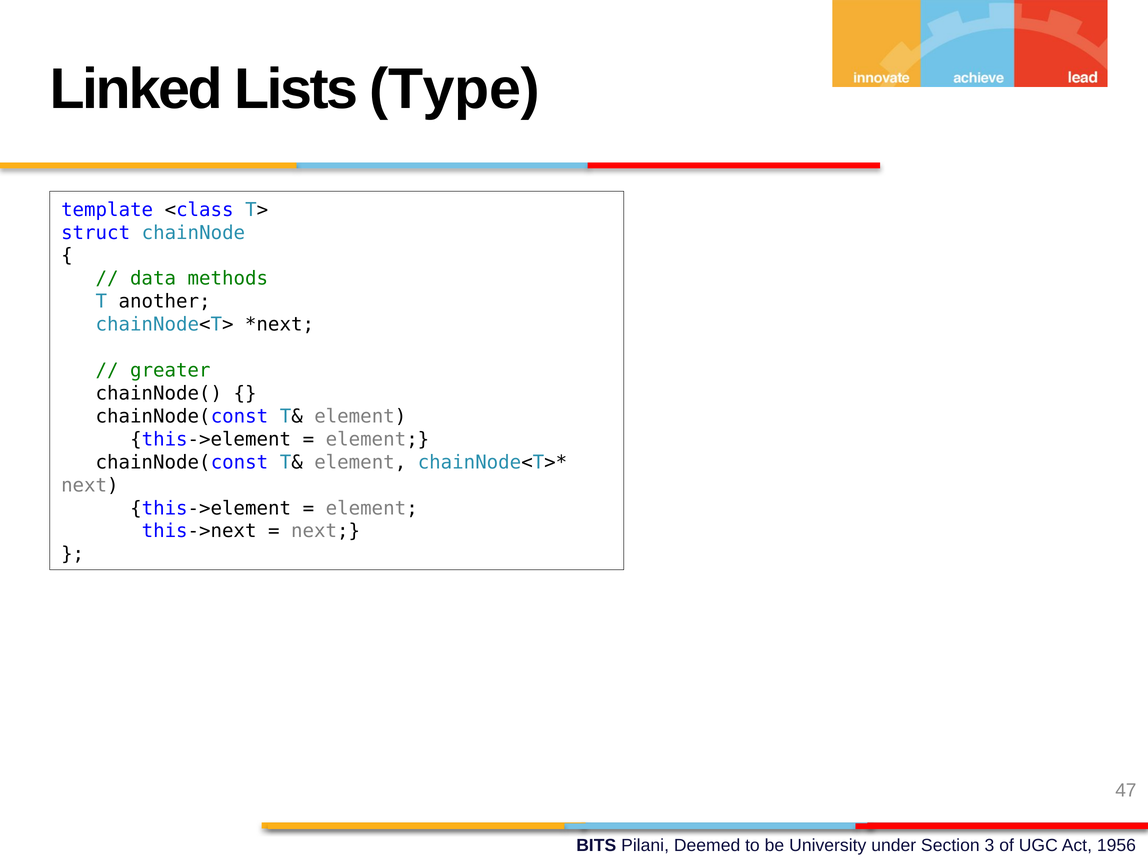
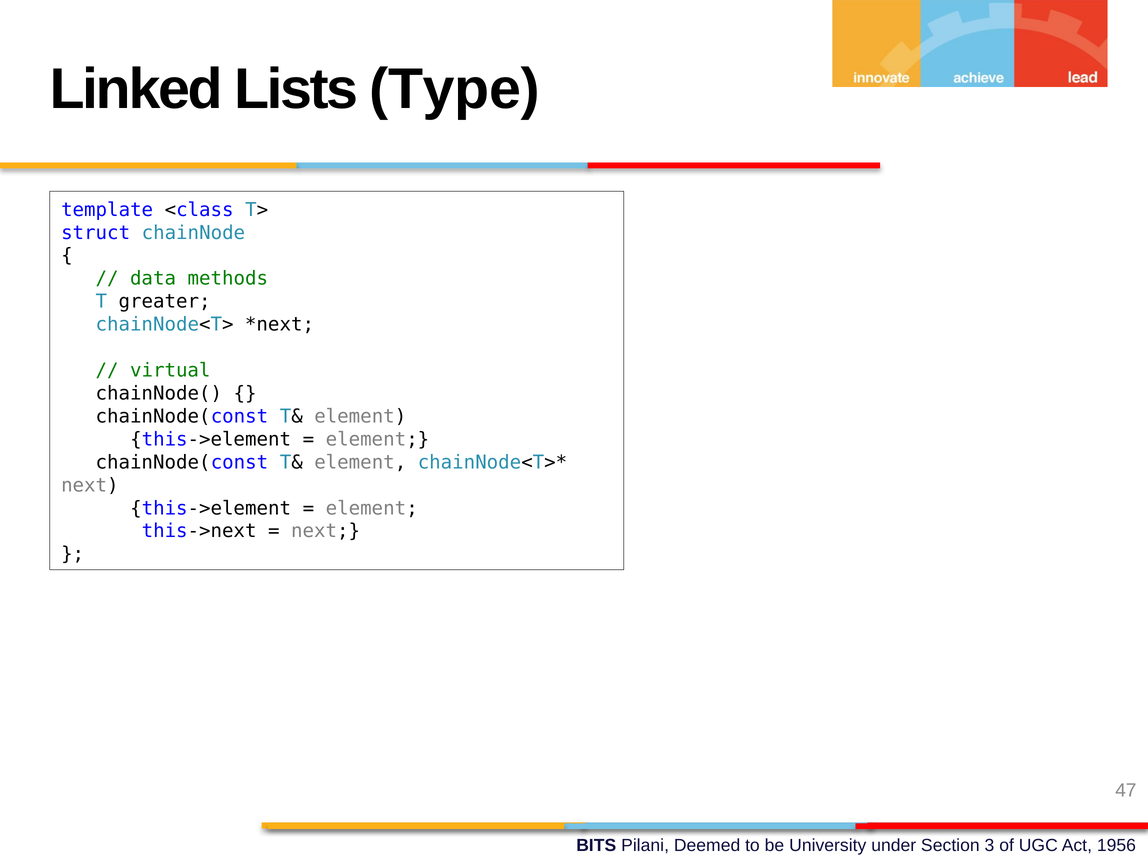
another: another -> greater
greater: greater -> virtual
